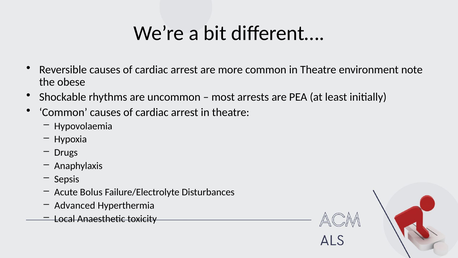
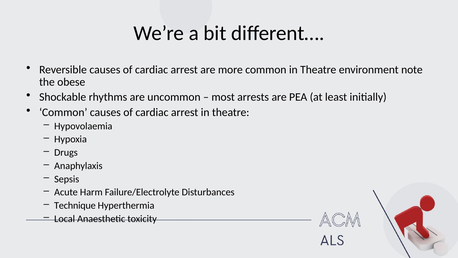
Bolus: Bolus -> Harm
Advanced: Advanced -> Technique
